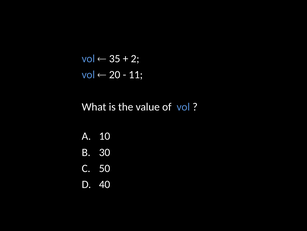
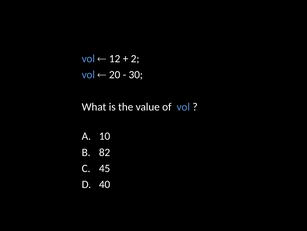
35: 35 -> 12
11: 11 -> 30
30: 30 -> 82
50: 50 -> 45
